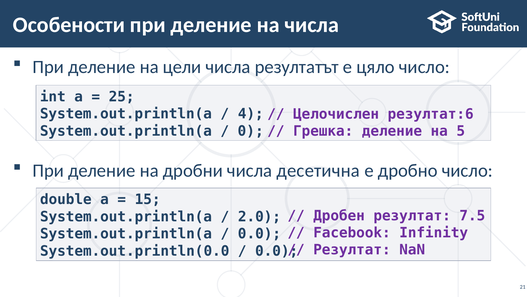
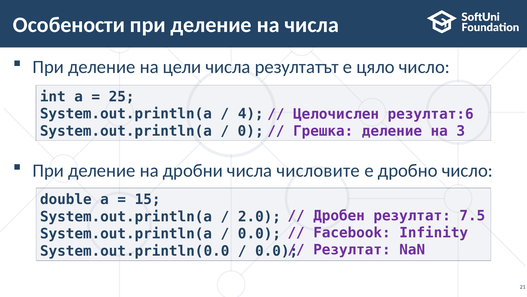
5: 5 -> 3
десетична: десетична -> числовите
